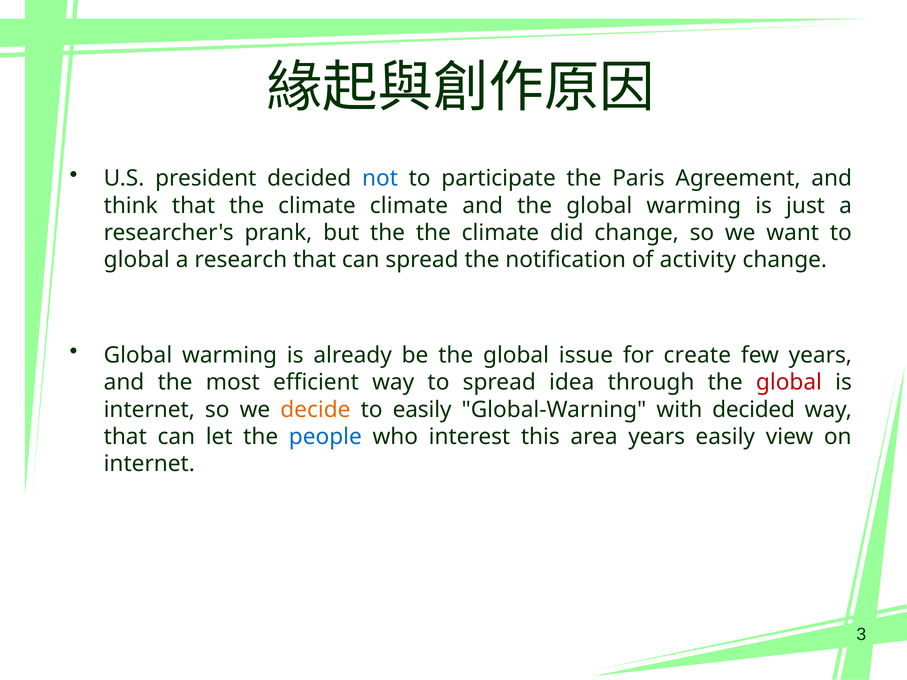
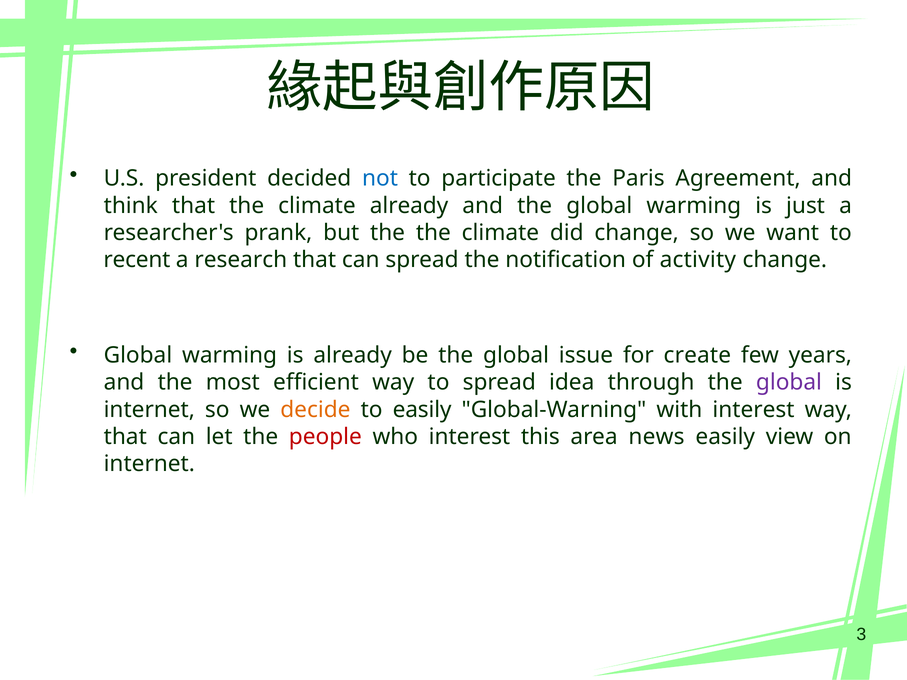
climate climate: climate -> already
global at (137, 260): global -> recent
global at (789, 383) colour: red -> purple
with decided: decided -> interest
people colour: blue -> red
area years: years -> news
